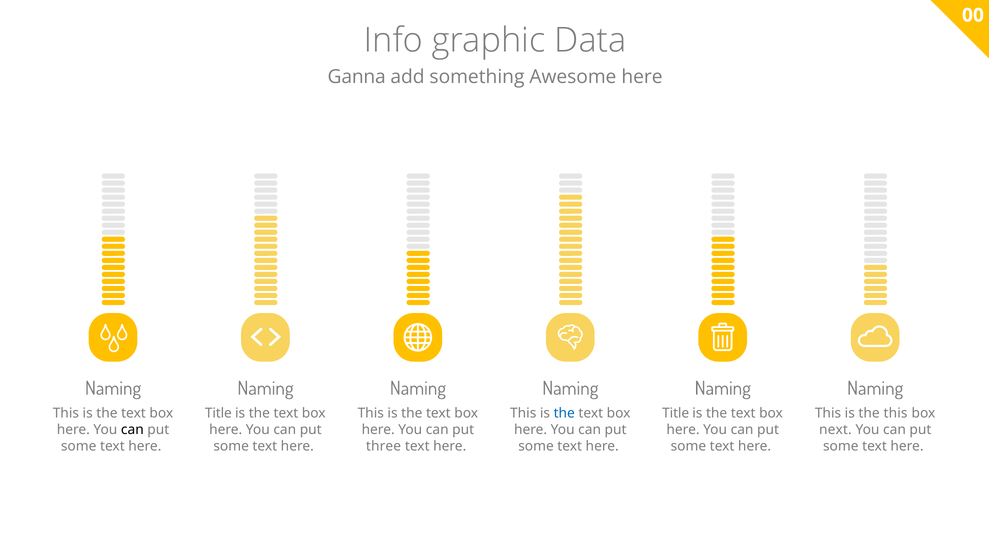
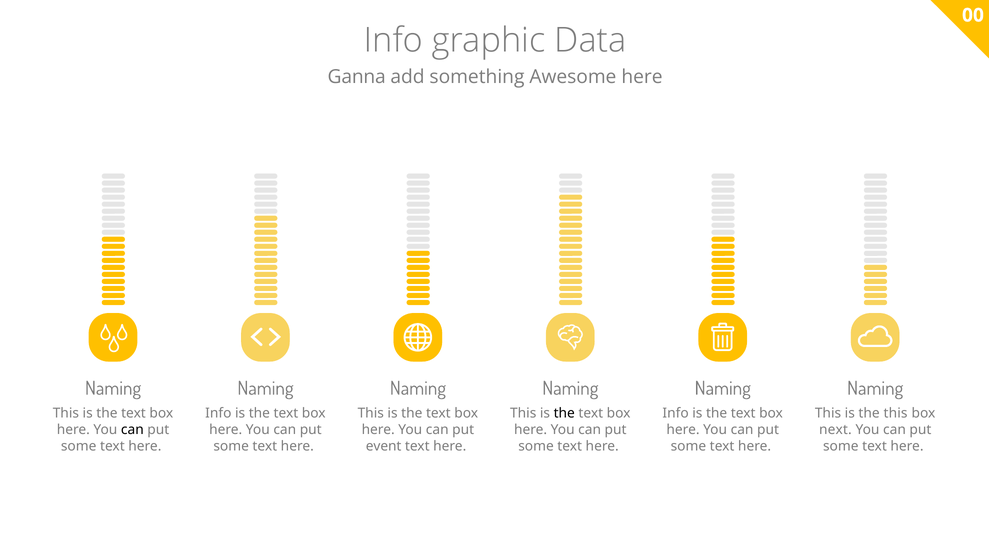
Title at (218, 413): Title -> Info
the at (564, 413) colour: blue -> black
Title at (676, 413): Title -> Info
three: three -> event
